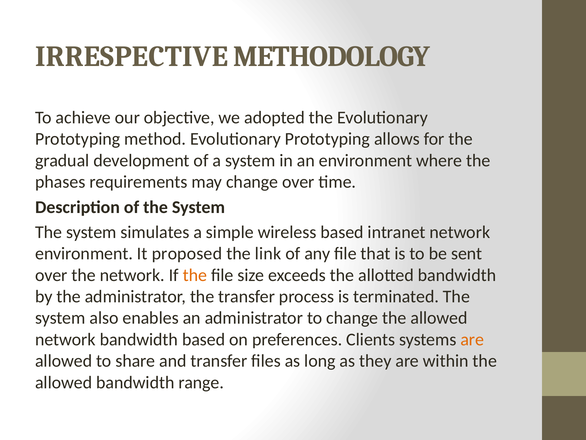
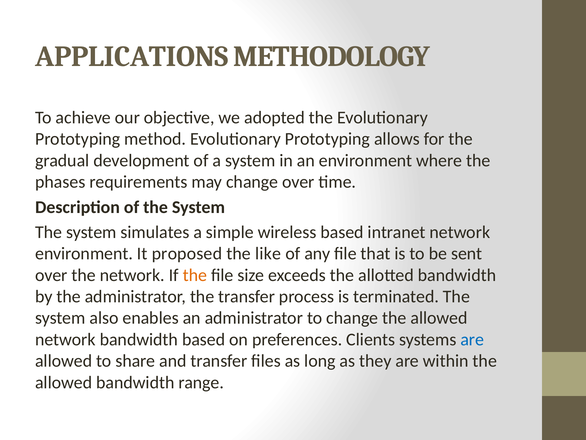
IRRESPECTIVE: IRRESPECTIVE -> APPLICATIONS
link: link -> like
are at (472, 339) colour: orange -> blue
